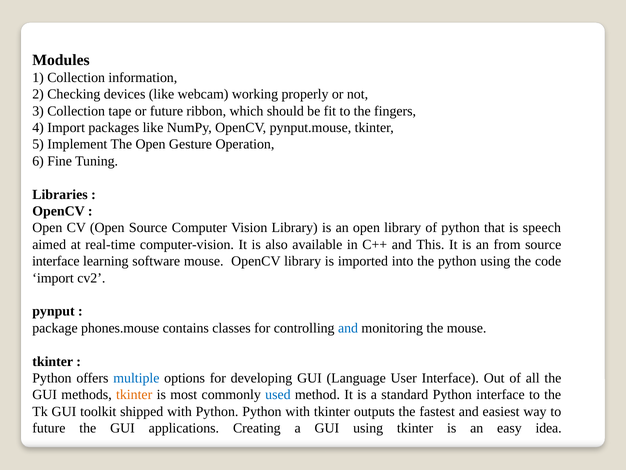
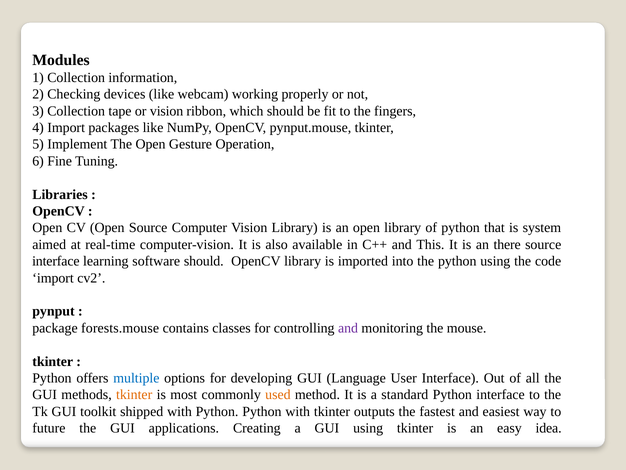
or future: future -> vision
speech: speech -> system
from: from -> there
software mouse: mouse -> should
phones.mouse: phones.mouse -> forests.mouse
and at (348, 328) colour: blue -> purple
used colour: blue -> orange
